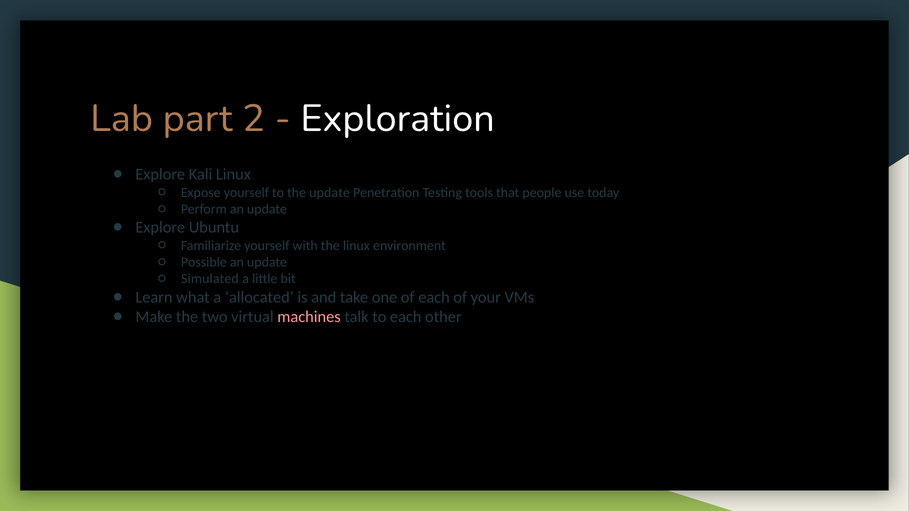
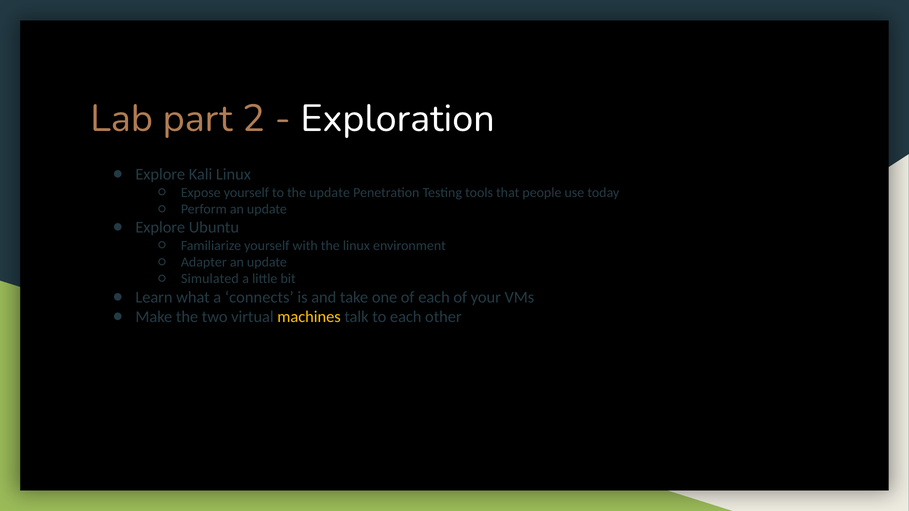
Possible: Possible -> Adapter
allocated: allocated -> connects
machines colour: pink -> yellow
